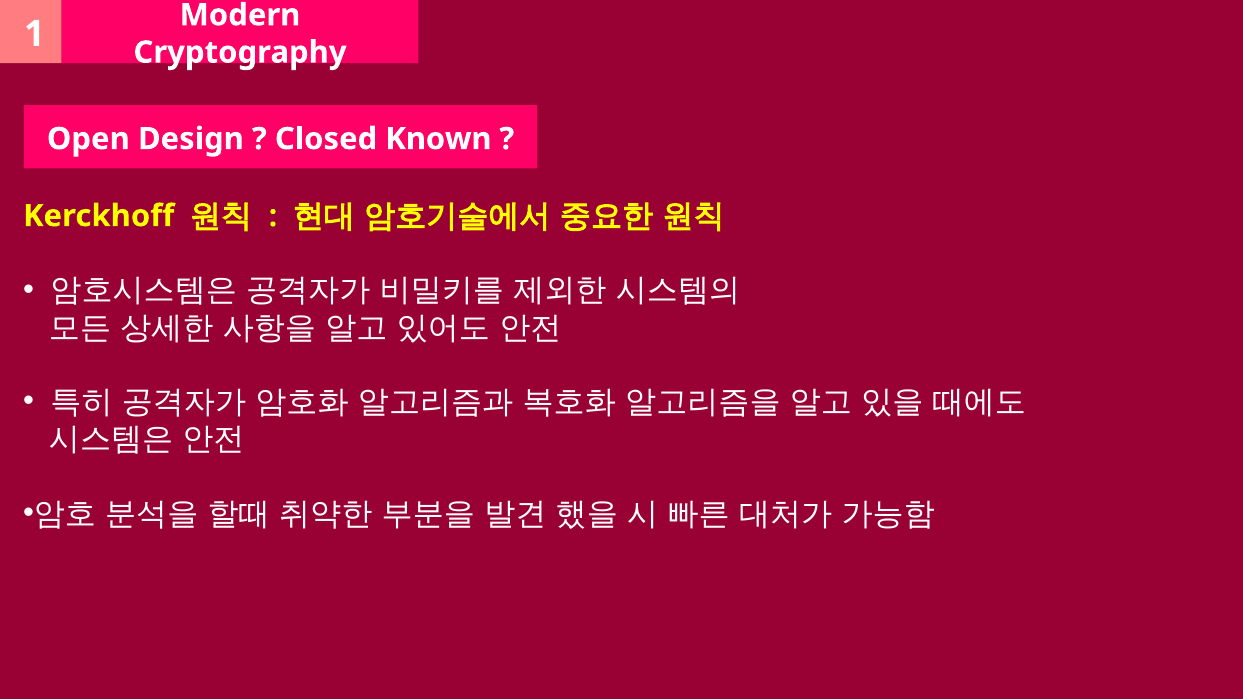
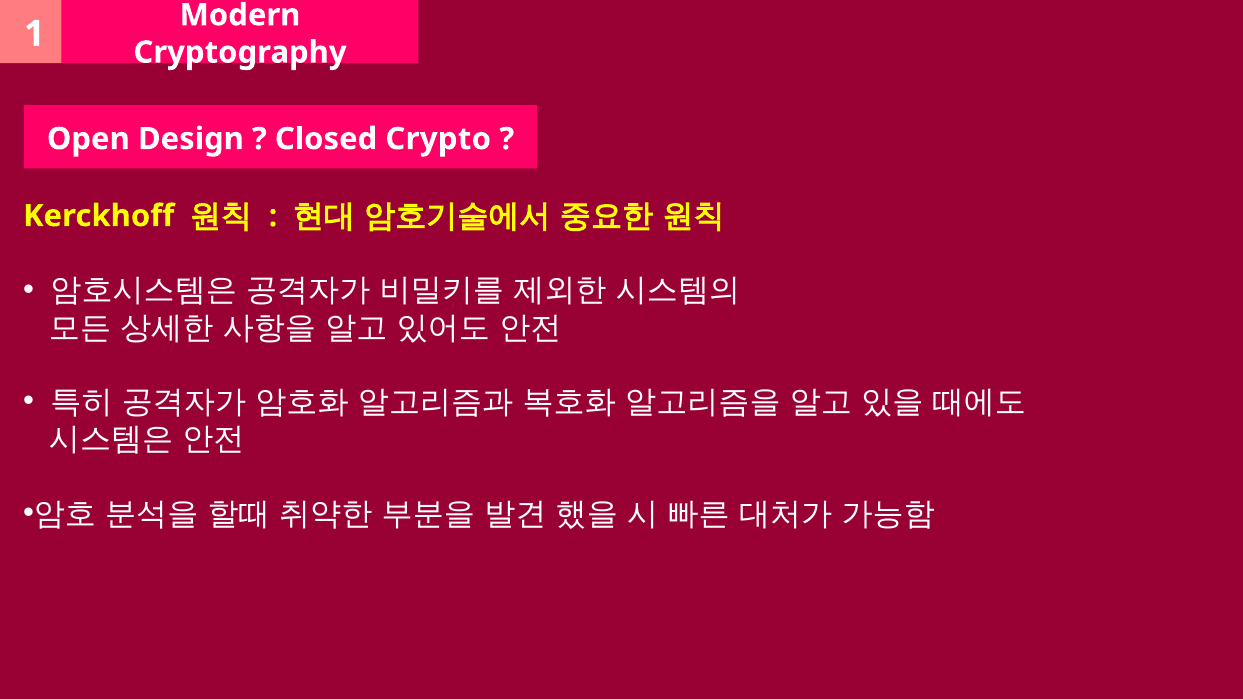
Known: Known -> Crypto
